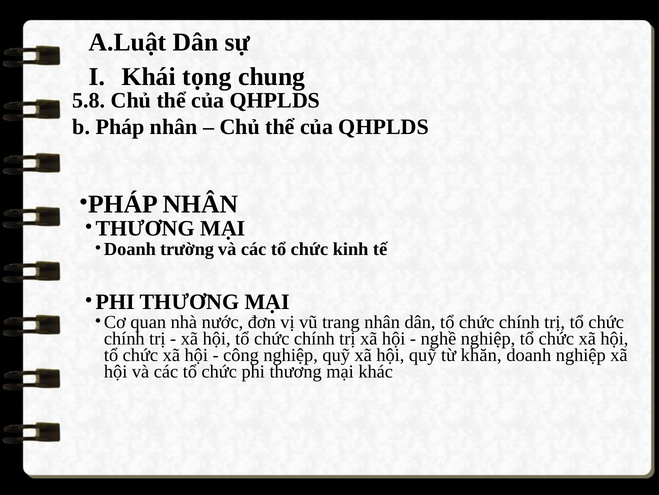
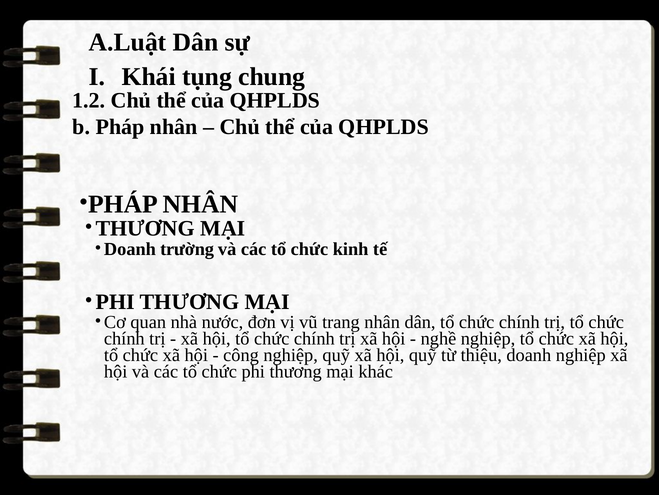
tọng: tọng -> tụng
5.8: 5.8 -> 1.2
khăn: khăn -> thiệu
